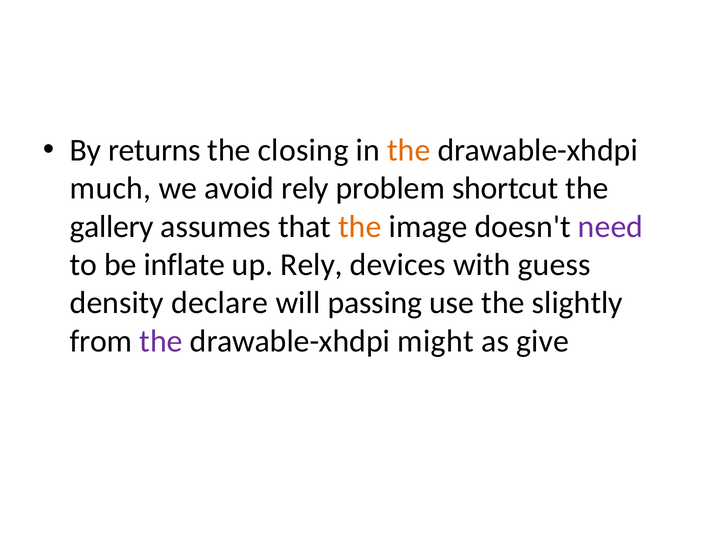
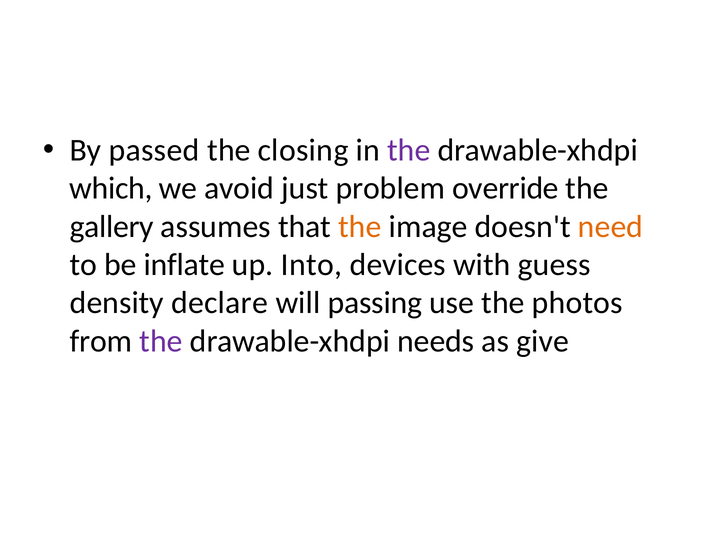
returns: returns -> passed
the at (409, 150) colour: orange -> purple
much: much -> which
avoid rely: rely -> just
shortcut: shortcut -> override
need colour: purple -> orange
up Rely: Rely -> Into
slightly: slightly -> photos
might: might -> needs
